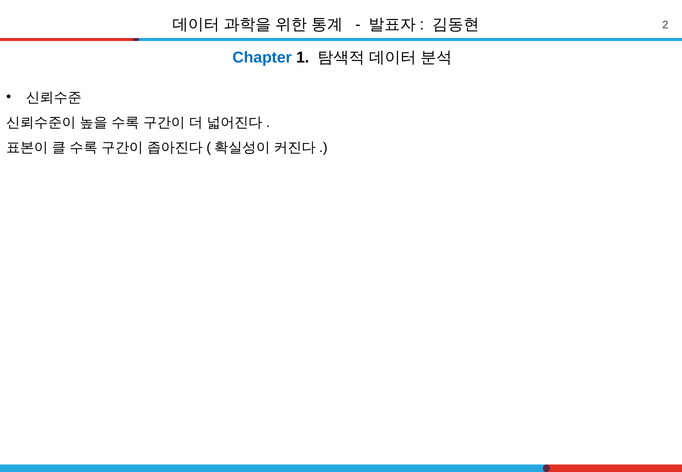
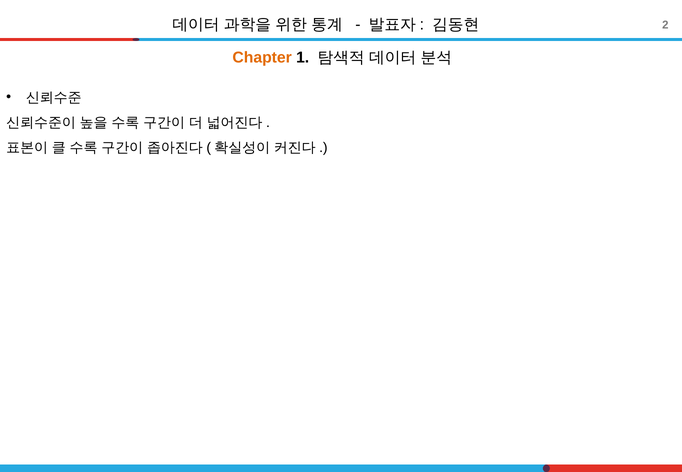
Chapter colour: blue -> orange
